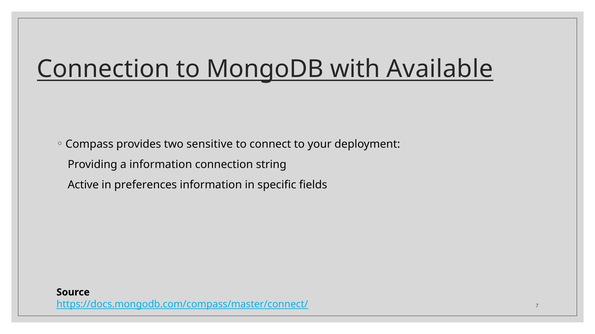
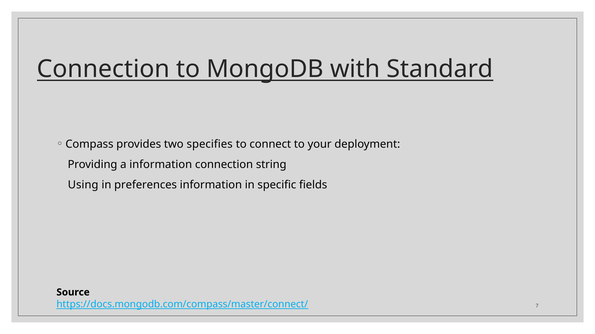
Available: Available -> Standard
sensitive: sensitive -> specifies
Active: Active -> Using
